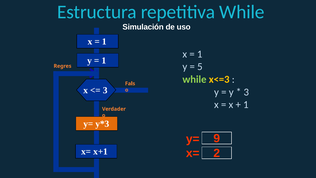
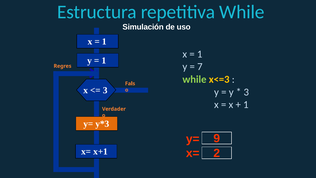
5: 5 -> 7
